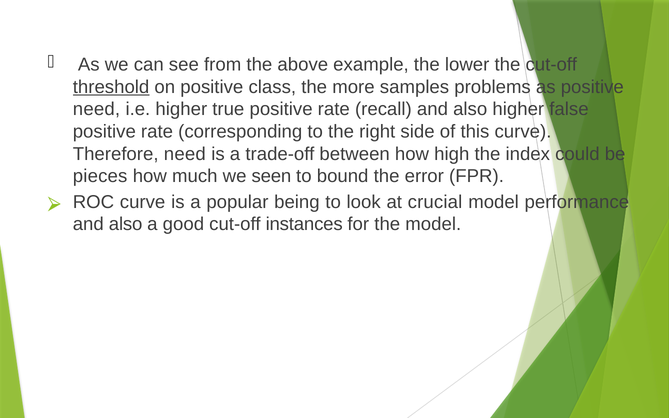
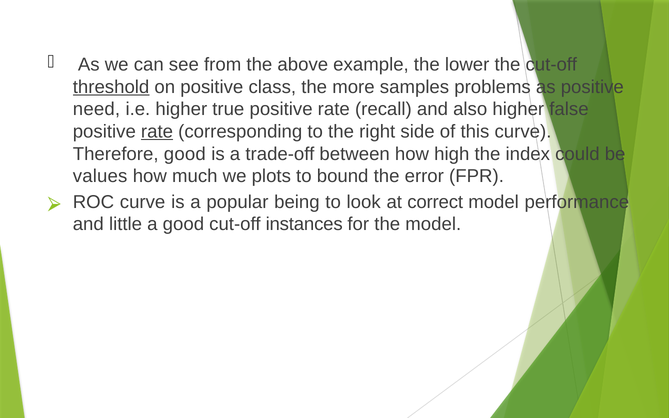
rate at (157, 132) underline: none -> present
Therefore need: need -> good
pieces: pieces -> values
seen: seen -> plots
crucial: crucial -> correct
also at (126, 224): also -> little
